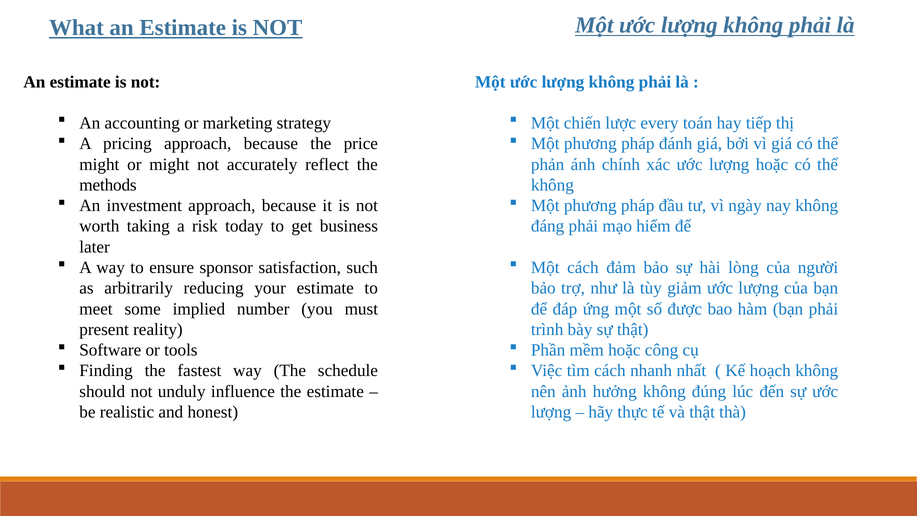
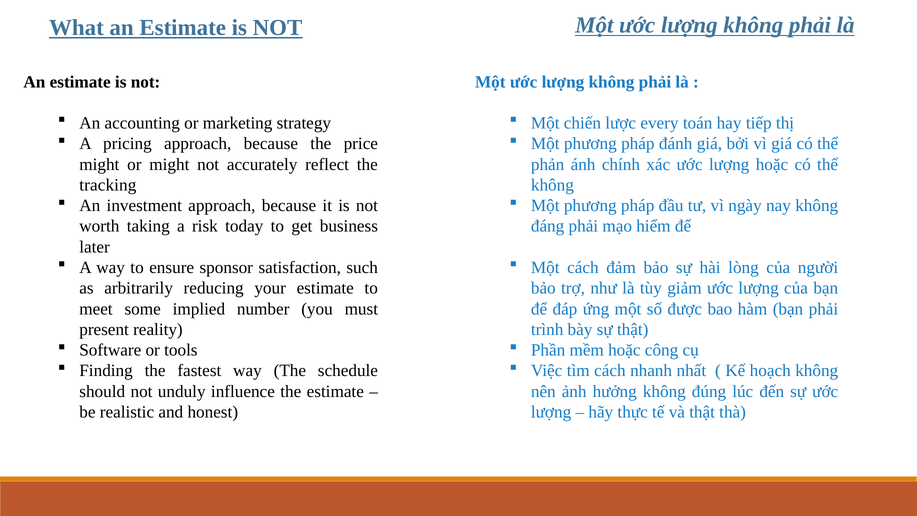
methods: methods -> tracking
